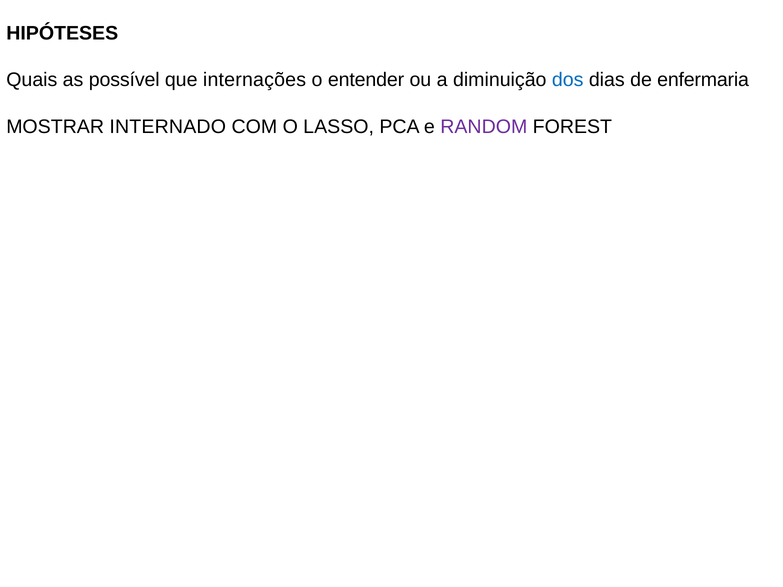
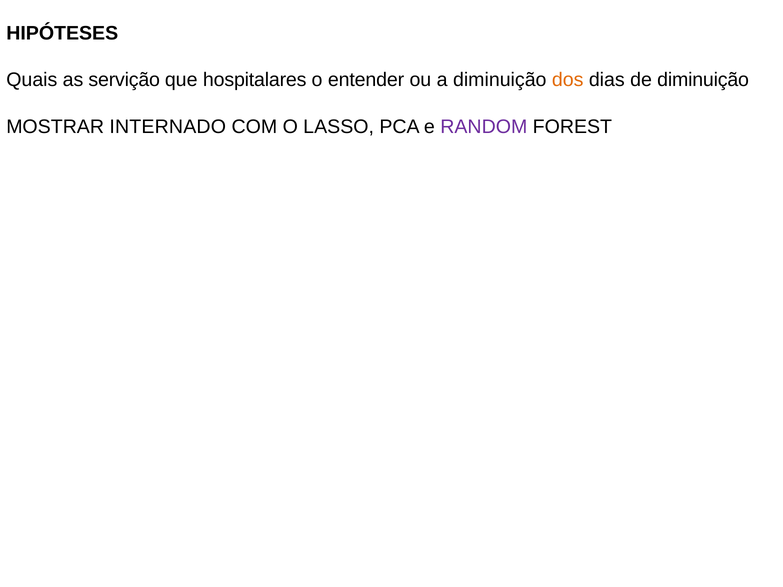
possível: possível -> servição
internações: internações -> hospitalares
dos colour: blue -> orange
de enfermaria: enfermaria -> diminuição
